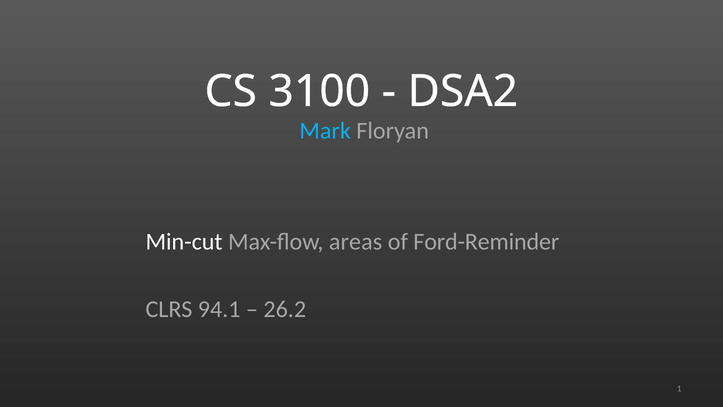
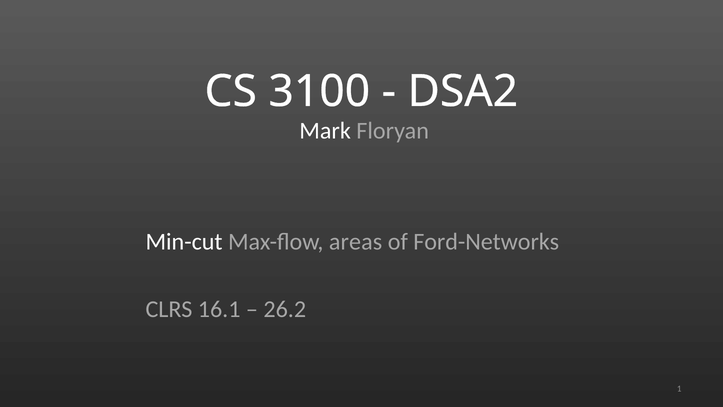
Mark colour: light blue -> white
Ford-Reminder: Ford-Reminder -> Ford-Networks
94.1: 94.1 -> 16.1
